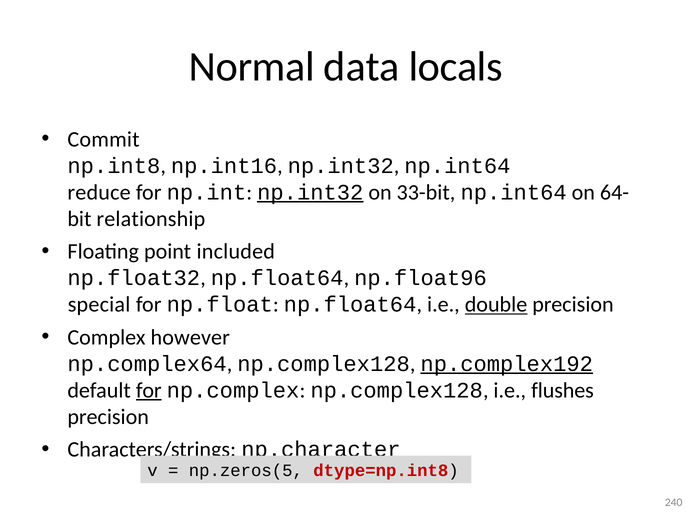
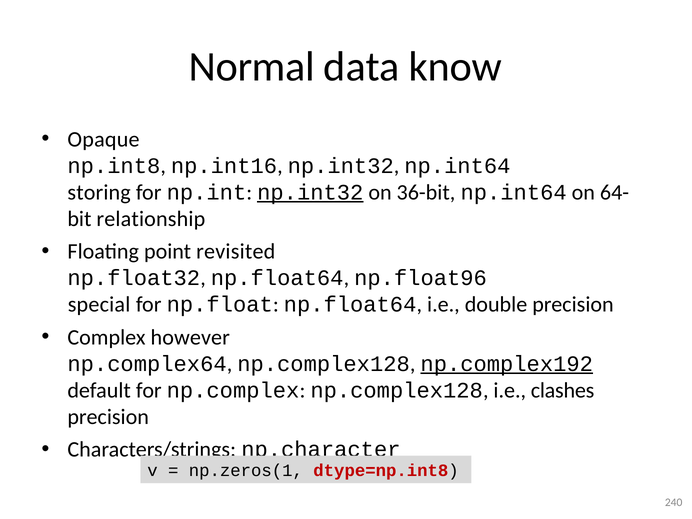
locals: locals -> know
Commit: Commit -> Opaque
reduce: reduce -> storing
33-bit: 33-bit -> 36-bit
included: included -> revisited
double underline: present -> none
for at (149, 390) underline: present -> none
flushes: flushes -> clashes
np.zeros(5: np.zeros(5 -> np.zeros(1
